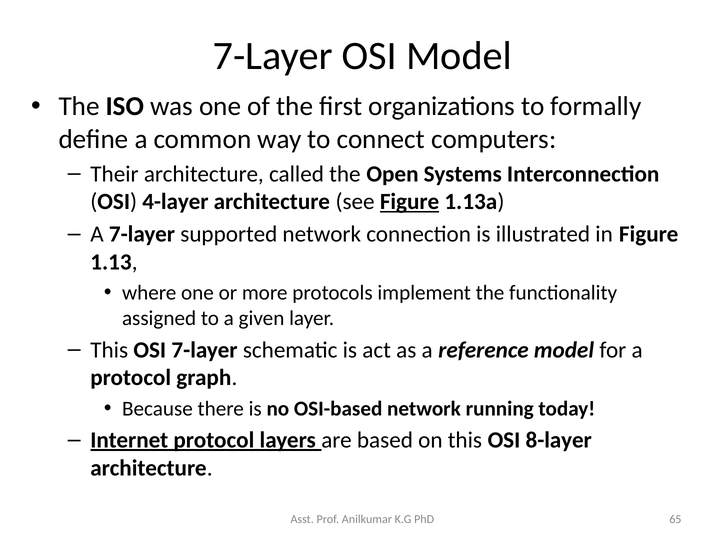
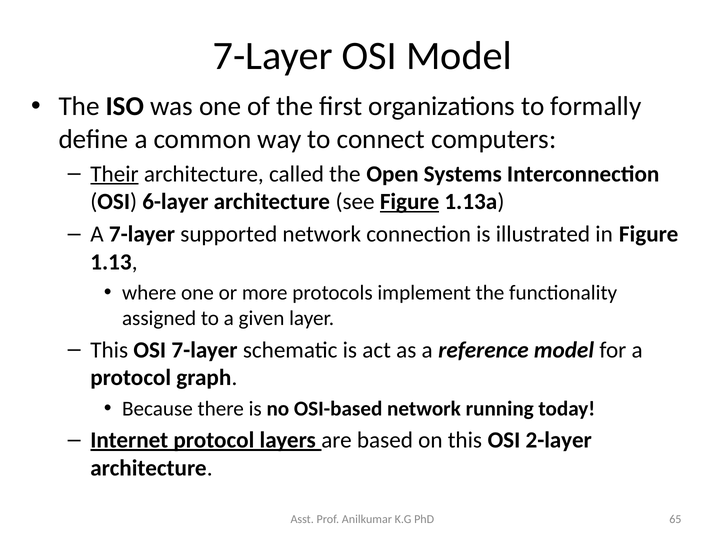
Their underline: none -> present
4-layer: 4-layer -> 6-layer
8-layer: 8-layer -> 2-layer
